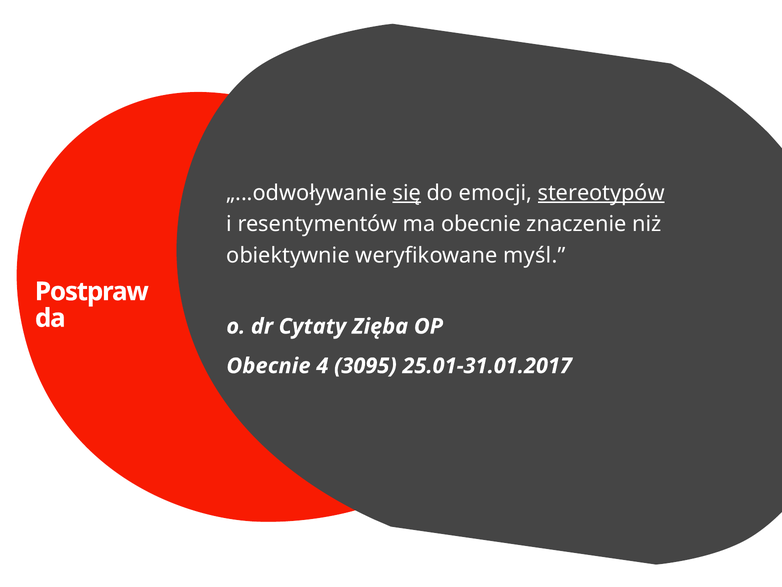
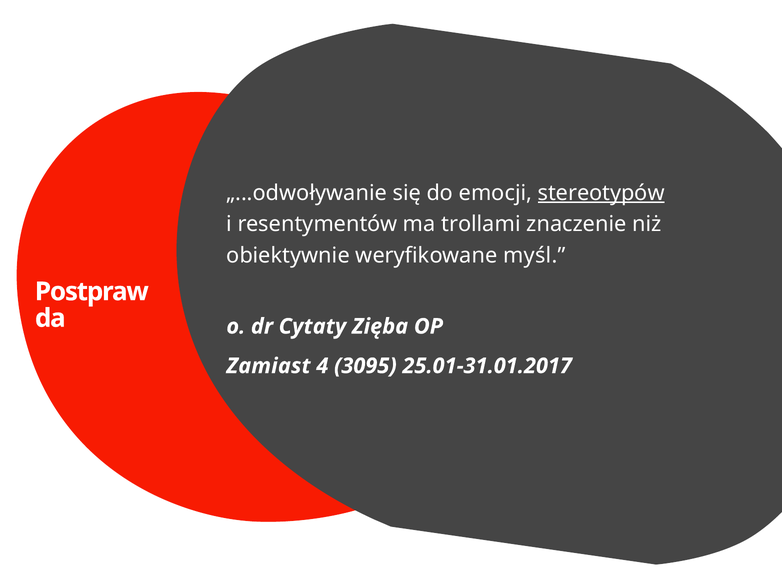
się underline: present -> none
ma obecnie: obecnie -> trollami
Obecnie at (268, 366): Obecnie -> Zamiast
